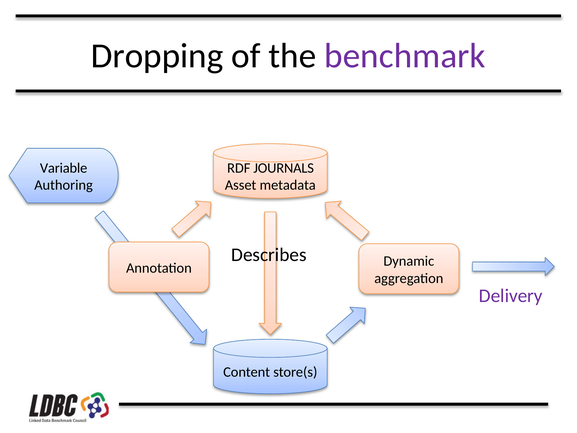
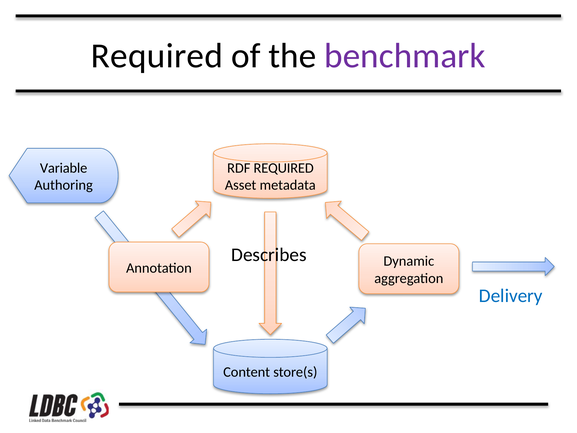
Dropping at (157, 56): Dropping -> Required
RDF JOURNALS: JOURNALS -> REQUIRED
Delivery colour: purple -> blue
